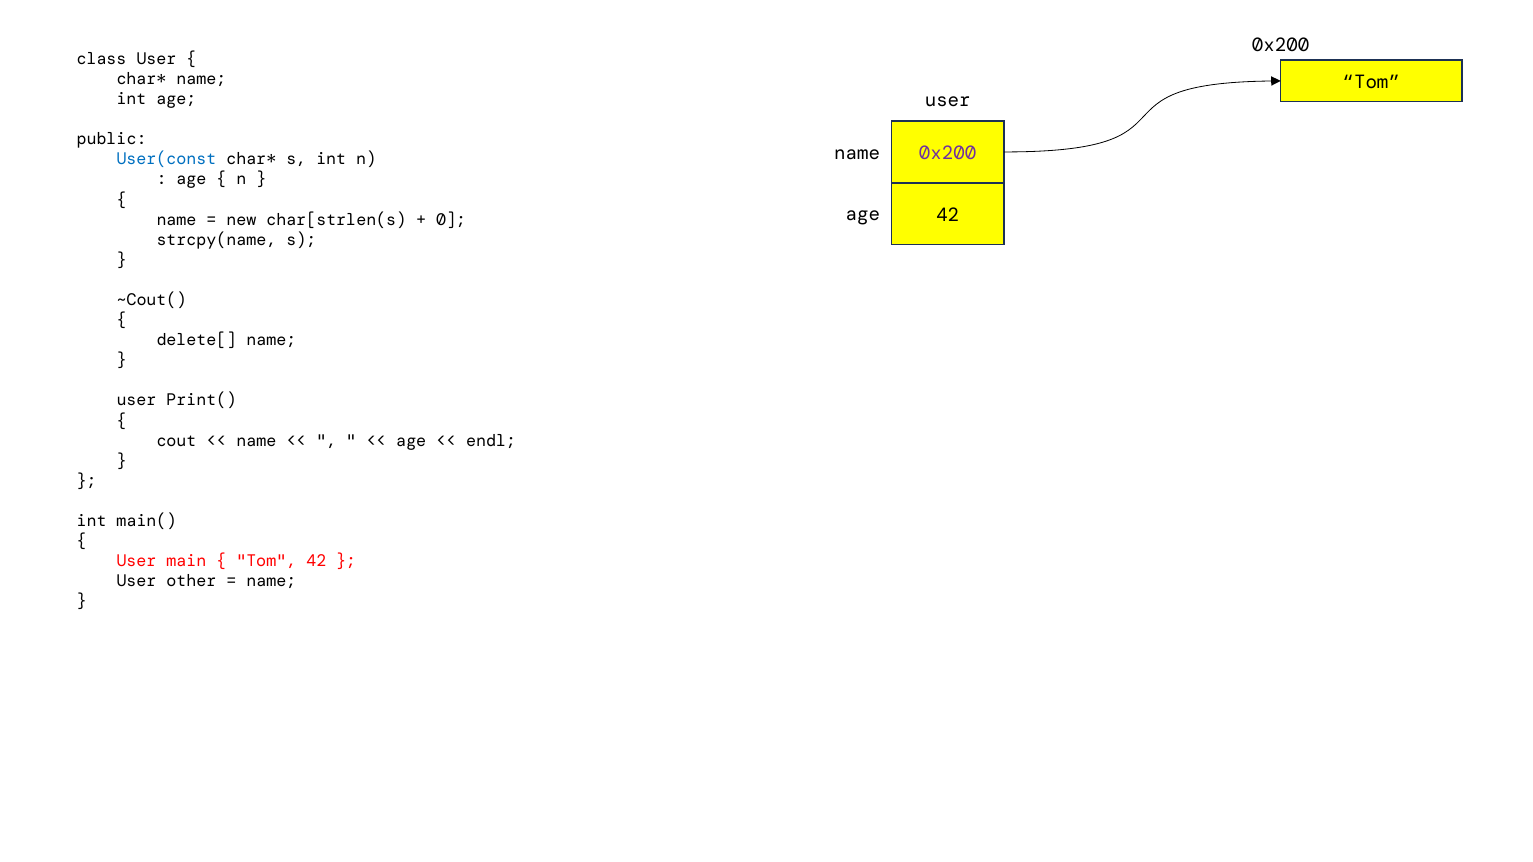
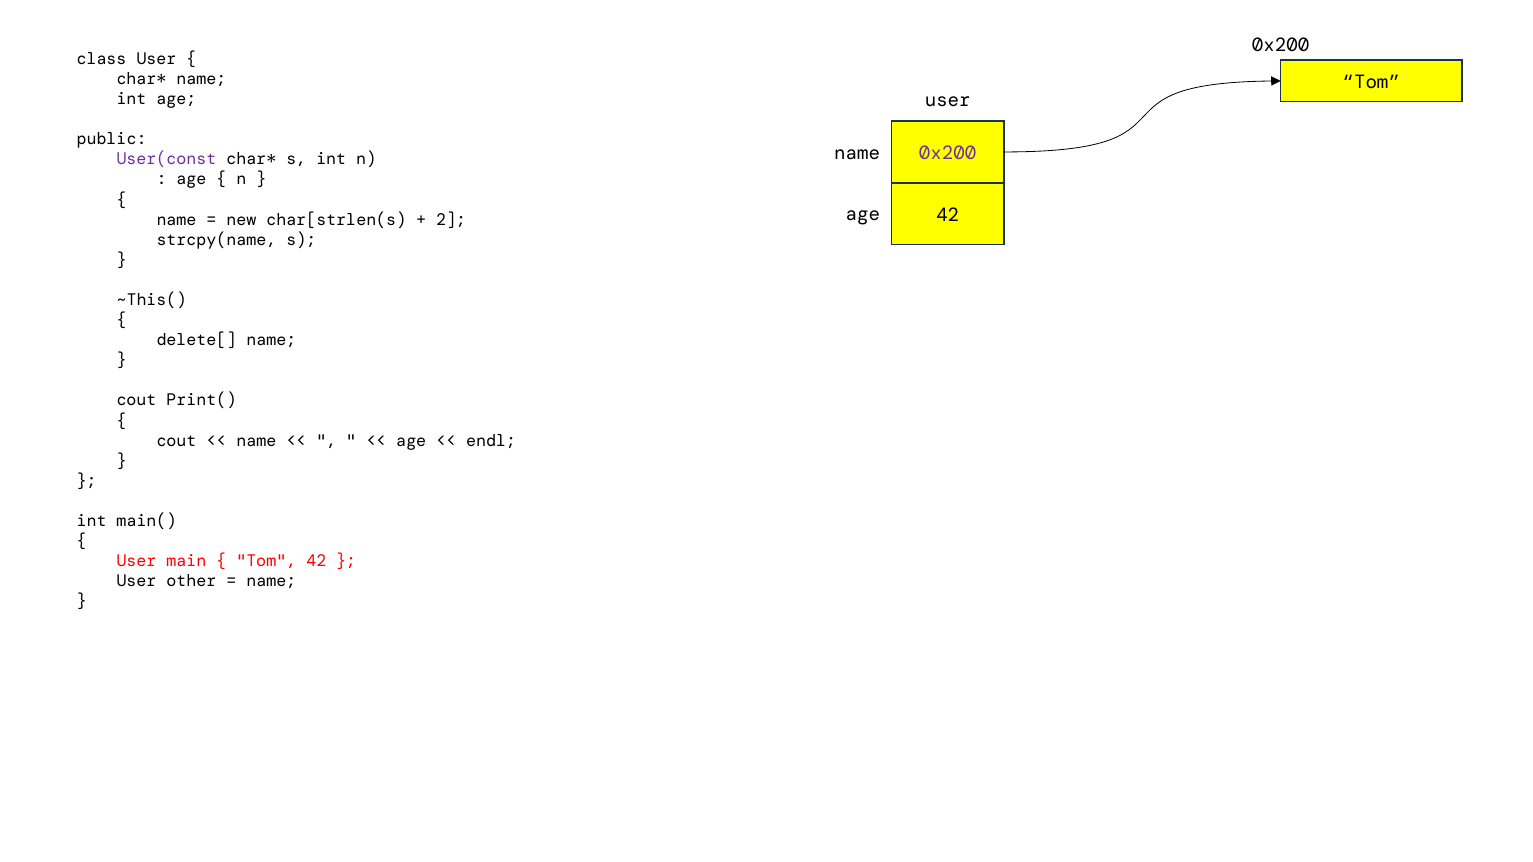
User(const colour: blue -> purple
0: 0 -> 2
~Cout(: ~Cout( -> ~This(
user at (136, 401): user -> cout
